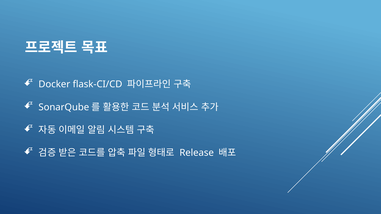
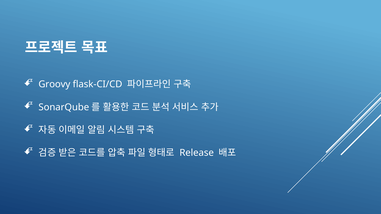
Docker: Docker -> Groovy
